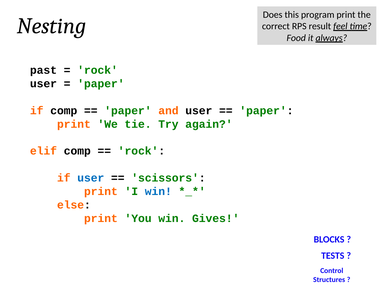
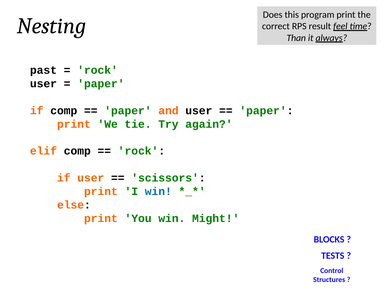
Food: Food -> Than
user at (91, 178) colour: blue -> orange
Gives: Gives -> Might
